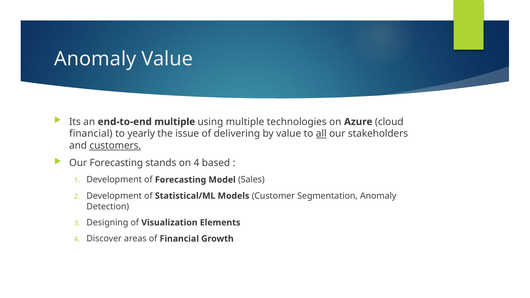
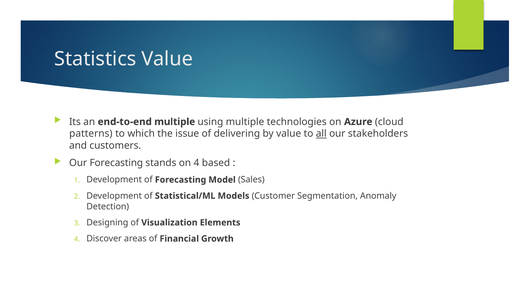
Anomaly at (95, 59): Anomaly -> Statistics
financial at (91, 134): financial -> patterns
yearly: yearly -> which
customers underline: present -> none
